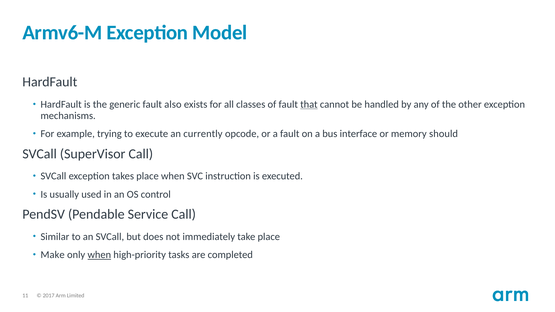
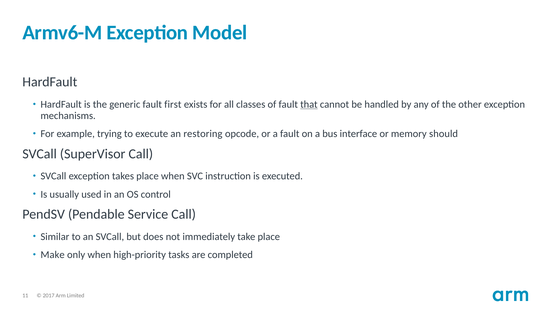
also: also -> first
currently: currently -> restoring
when at (99, 255) underline: present -> none
